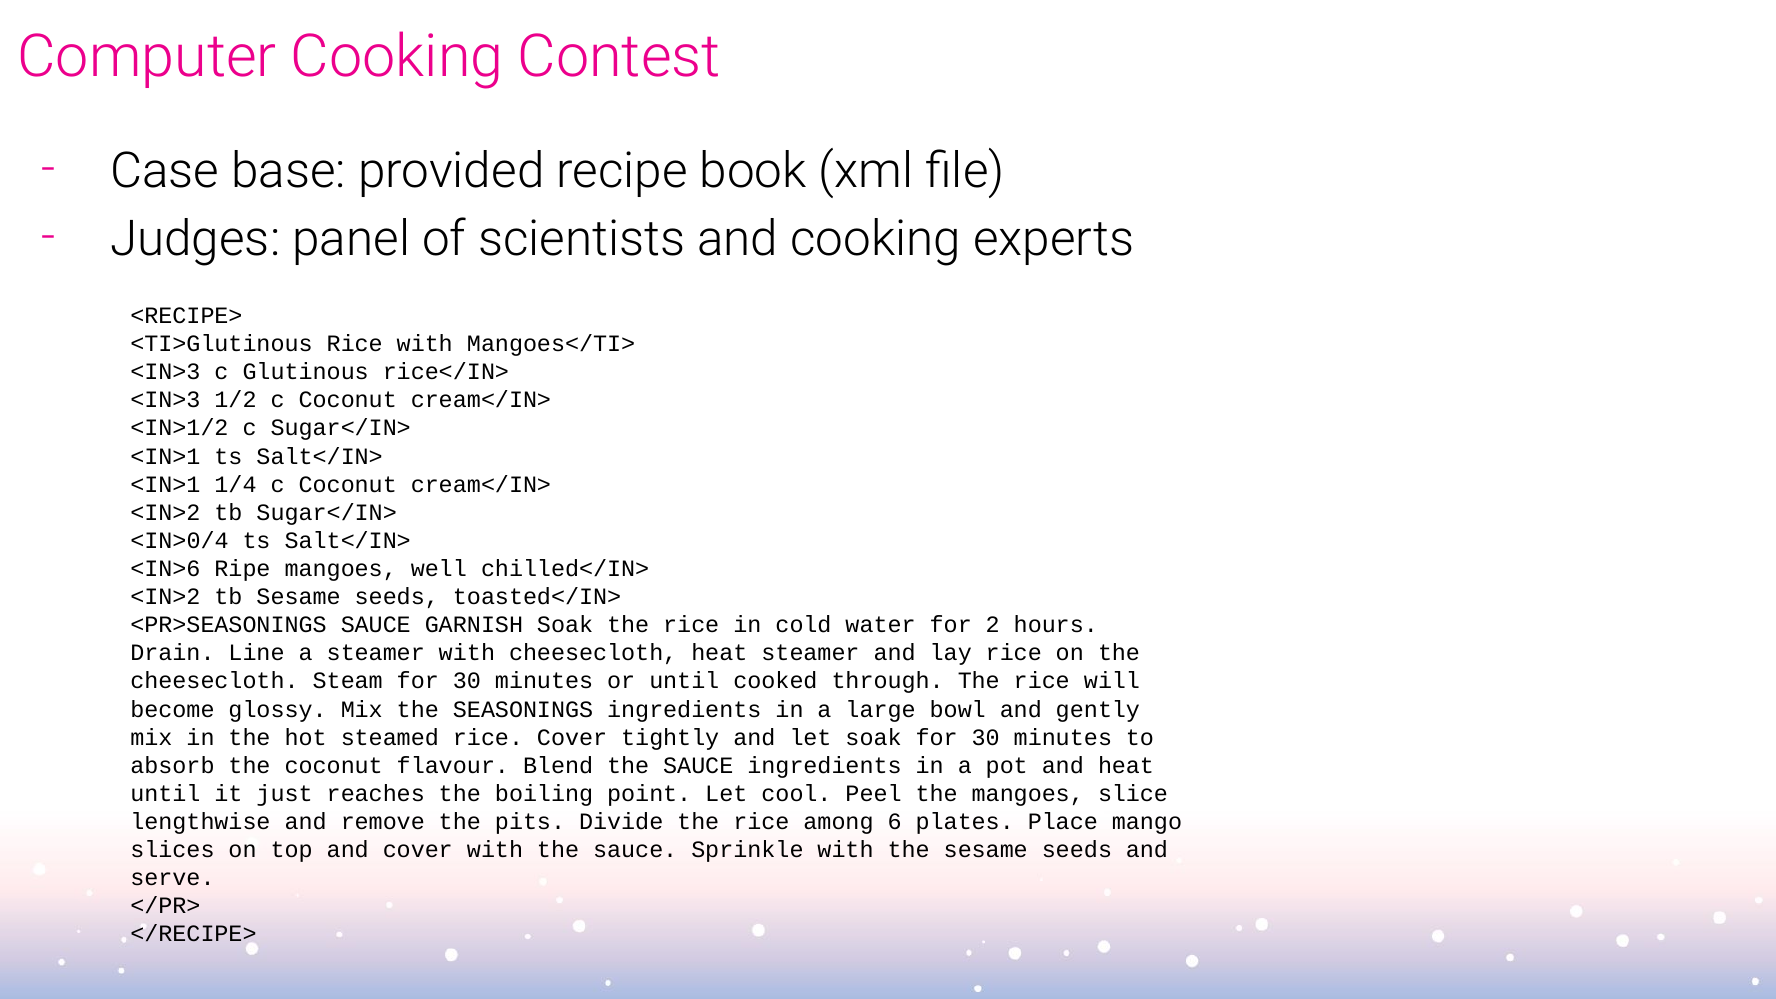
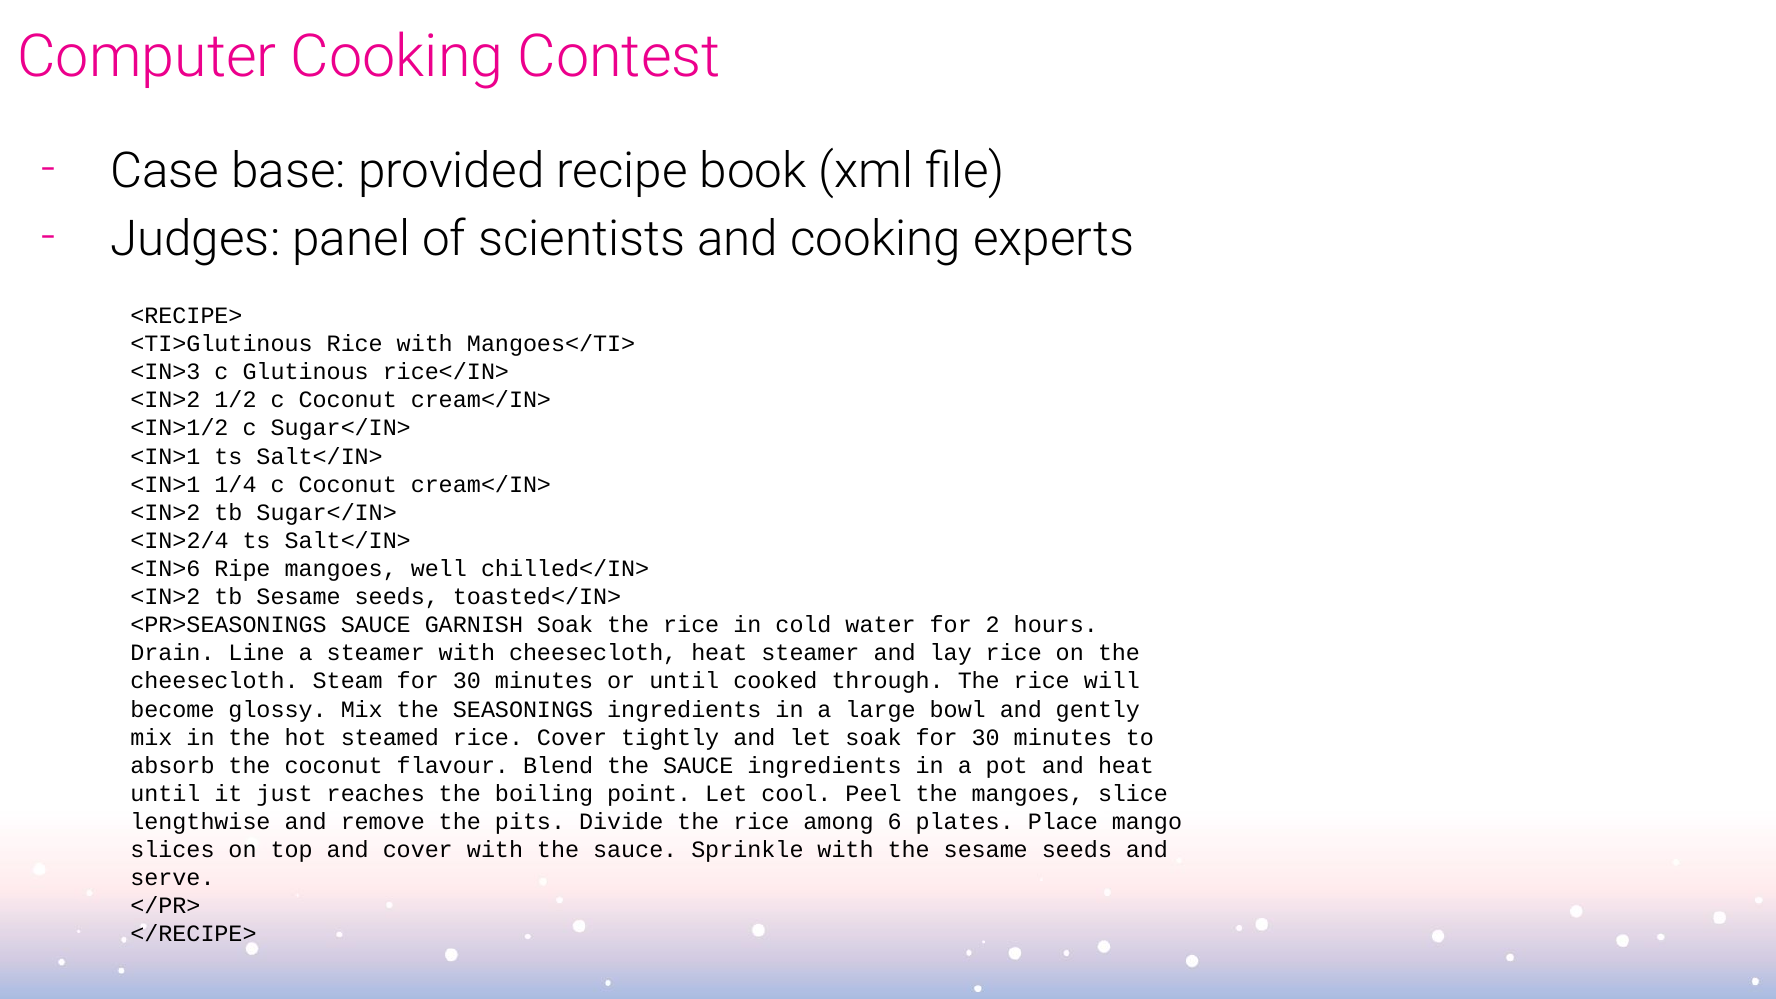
<IN>3 at (165, 400): <IN>3 -> <IN>2
<IN>0/4: <IN>0/4 -> <IN>2/4
